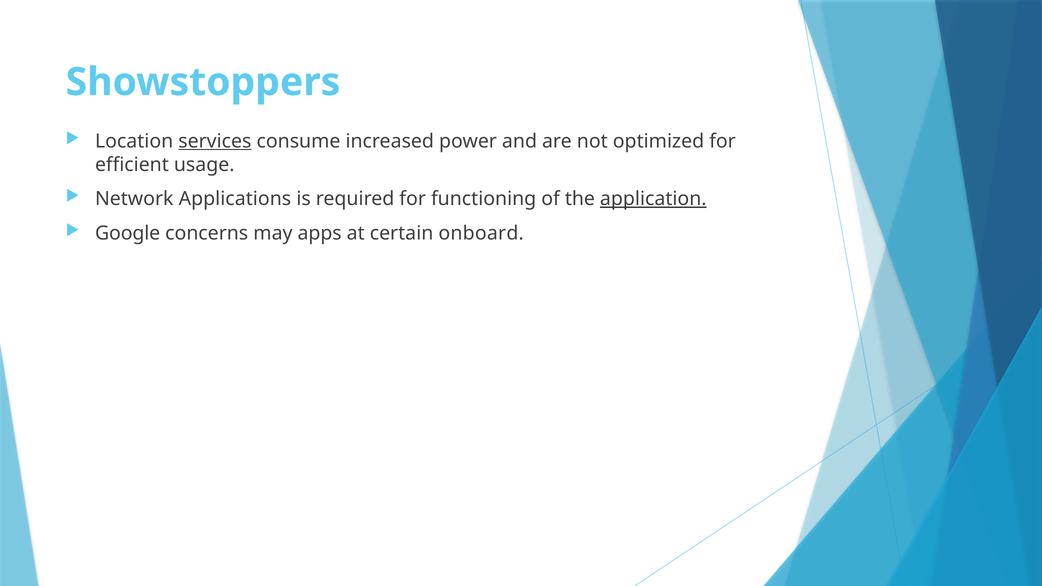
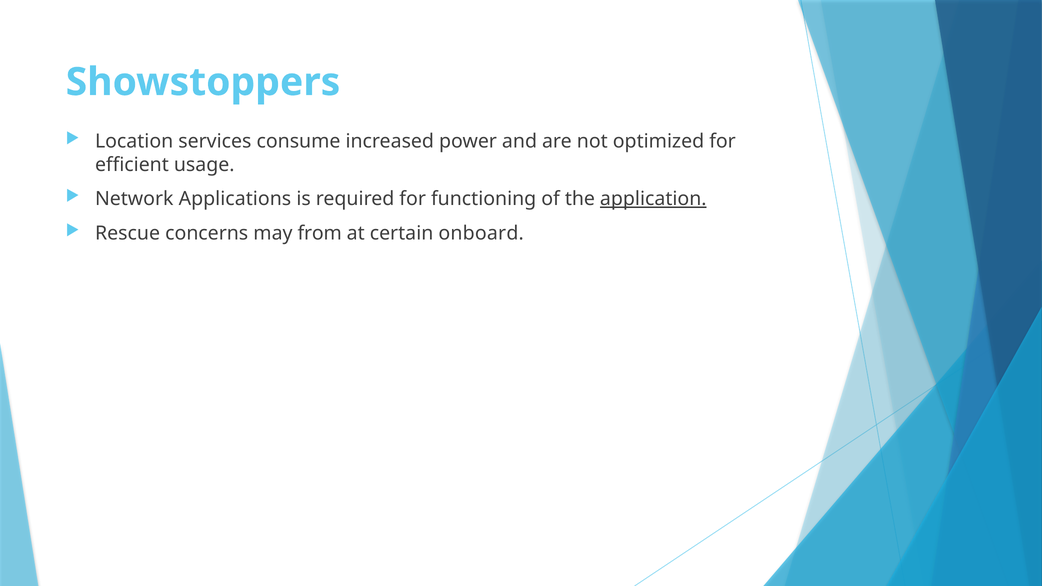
services underline: present -> none
Google: Google -> Rescue
apps: apps -> from
